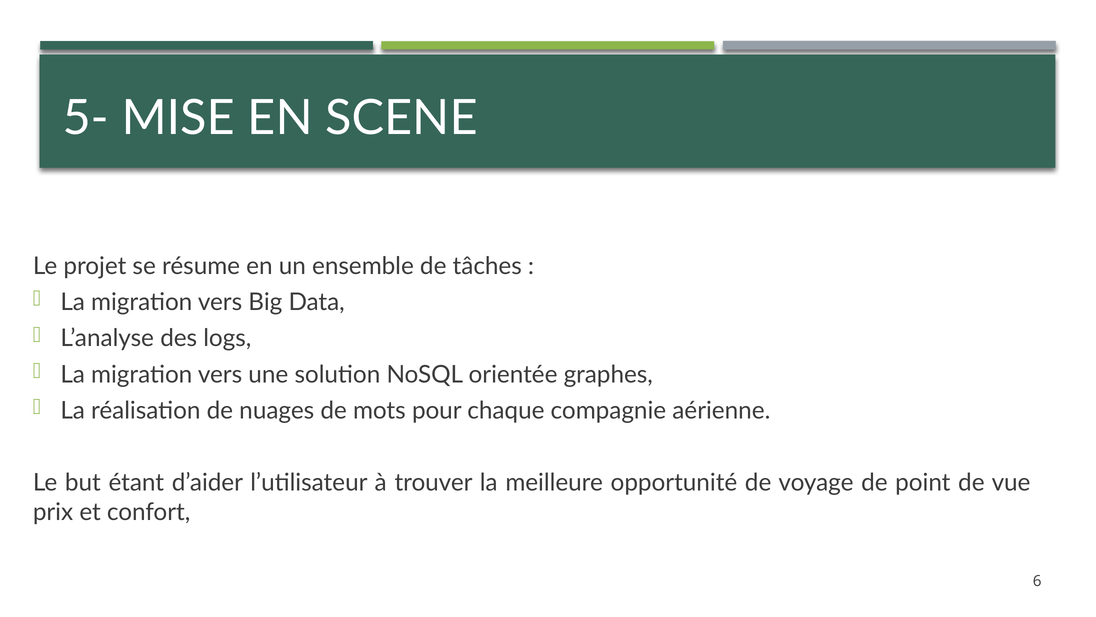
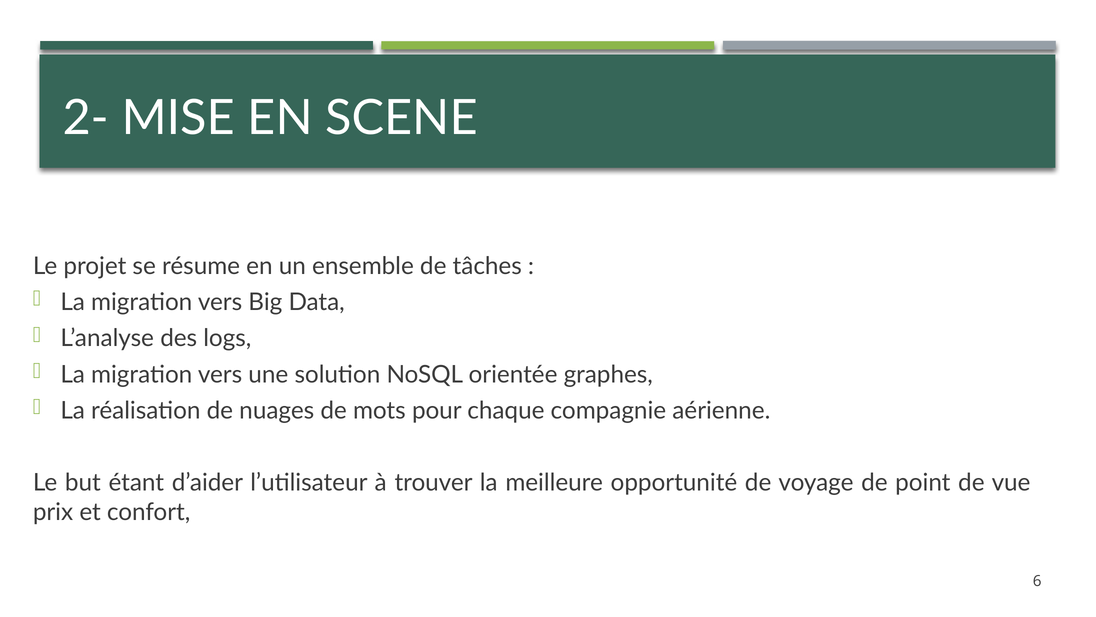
5-: 5- -> 2-
